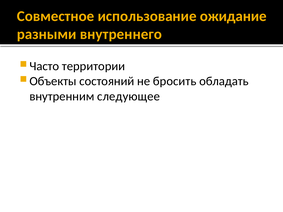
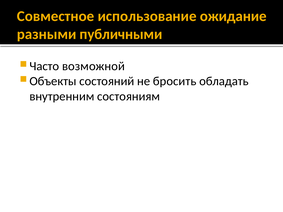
внутреннего: внутреннего -> публичными
территории: территории -> возможной
следующее: следующее -> состояниям
